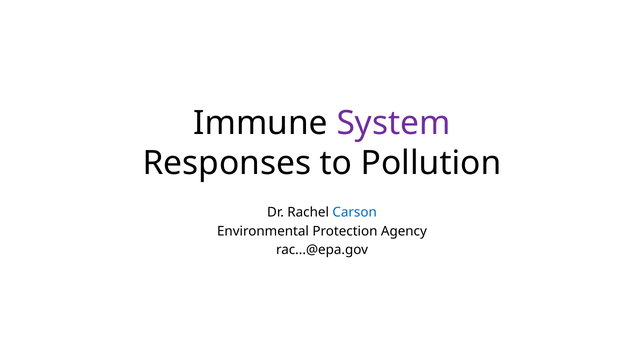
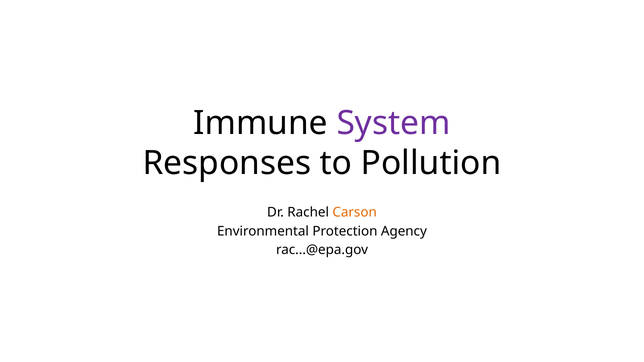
Carson colour: blue -> orange
